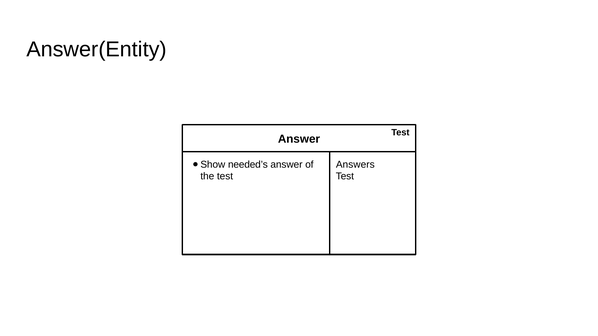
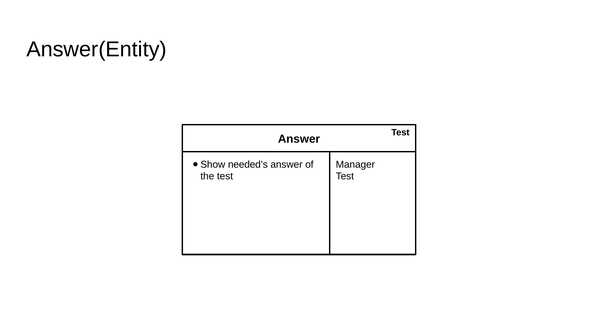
Answers: Answers -> Manager
